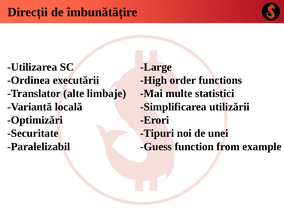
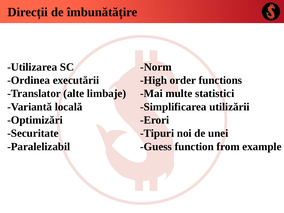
Large: Large -> Norm
